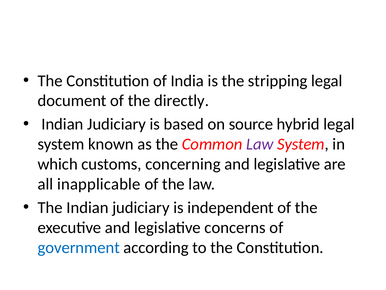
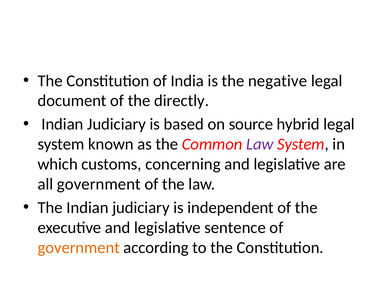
stripping: stripping -> negative
all inapplicable: inapplicable -> government
concerns: concerns -> sentence
government at (79, 247) colour: blue -> orange
